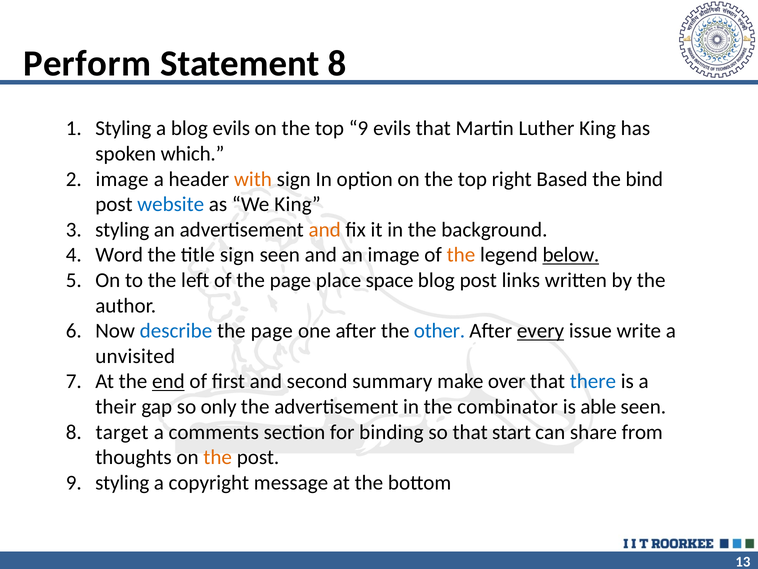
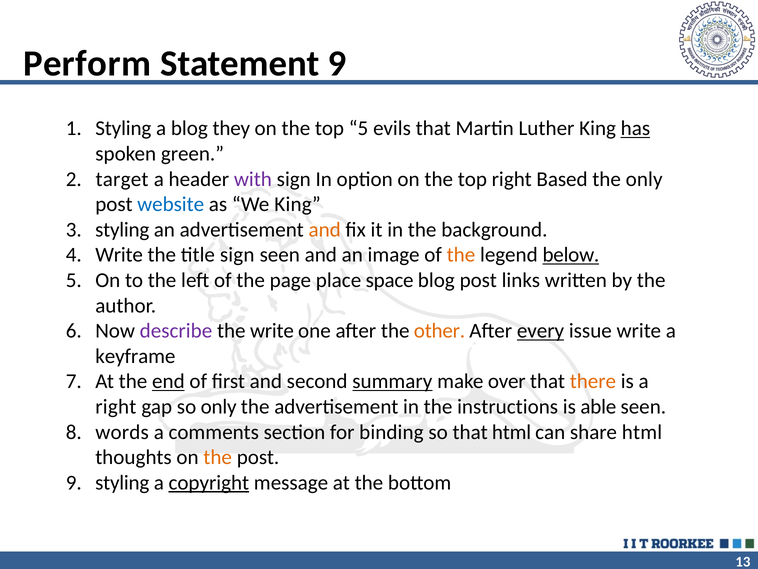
Statement 8: 8 -> 9
blog evils: evils -> they
top 9: 9 -> 5
has underline: none -> present
which: which -> green
2 image: image -> target
with colour: orange -> purple
the bind: bind -> only
Word at (119, 255): Word -> Write
describe colour: blue -> purple
page at (272, 331): page -> write
other colour: blue -> orange
unvisited: unvisited -> keyframe
summary underline: none -> present
there colour: blue -> orange
their at (116, 406): their -> right
combinator: combinator -> instructions
target: target -> words
that start: start -> html
share from: from -> html
copyright underline: none -> present
